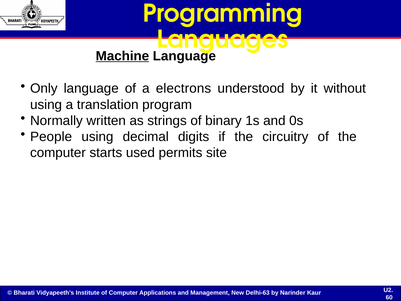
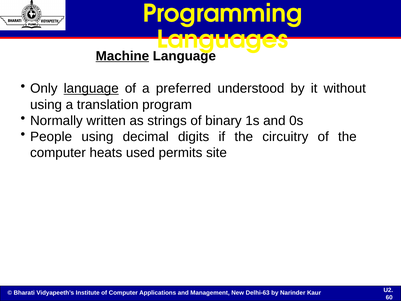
language at (91, 88) underline: none -> present
electrons: electrons -> preferred
starts: starts -> heats
